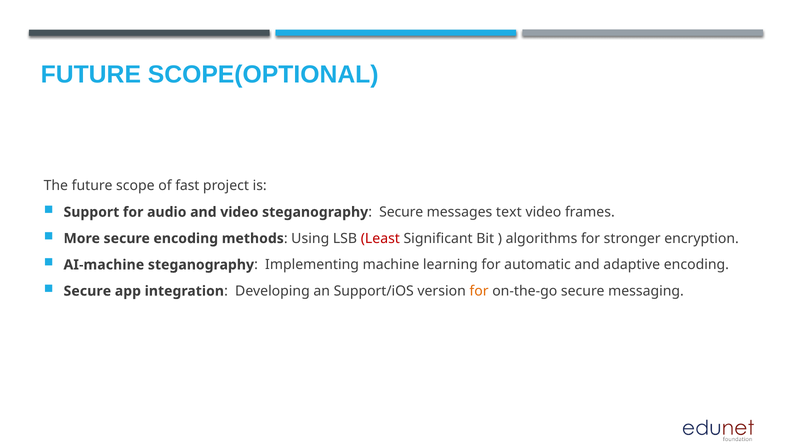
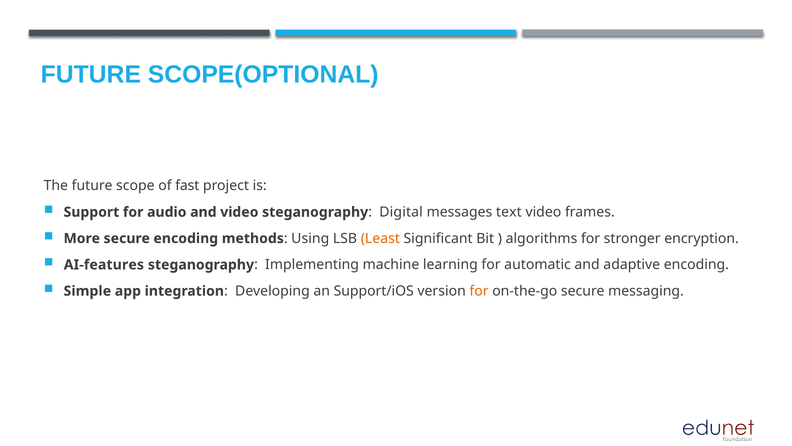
steganography Secure: Secure -> Digital
Least colour: red -> orange
AI-machine: AI-machine -> AI-features
Secure at (87, 291): Secure -> Simple
